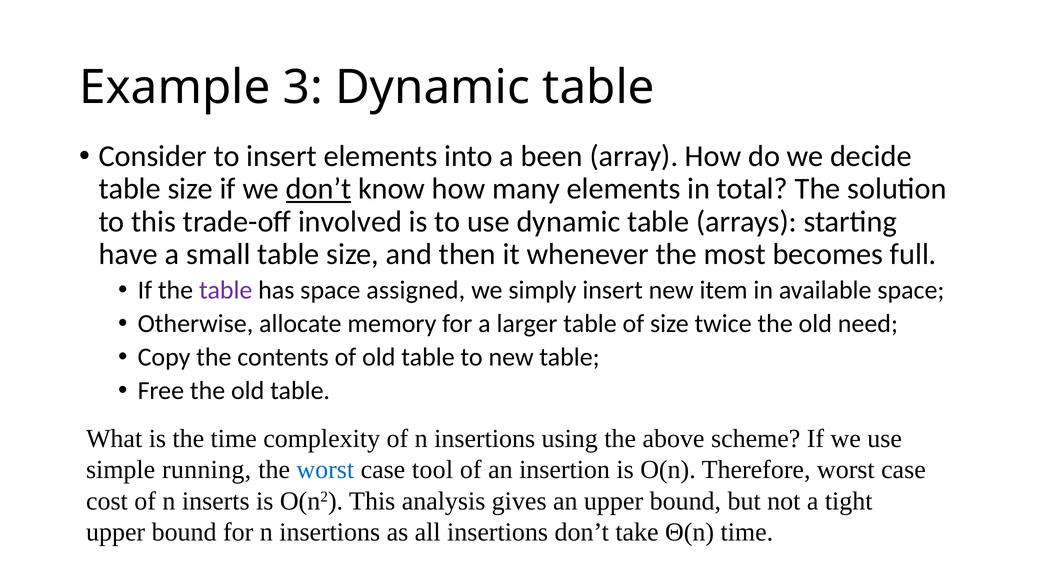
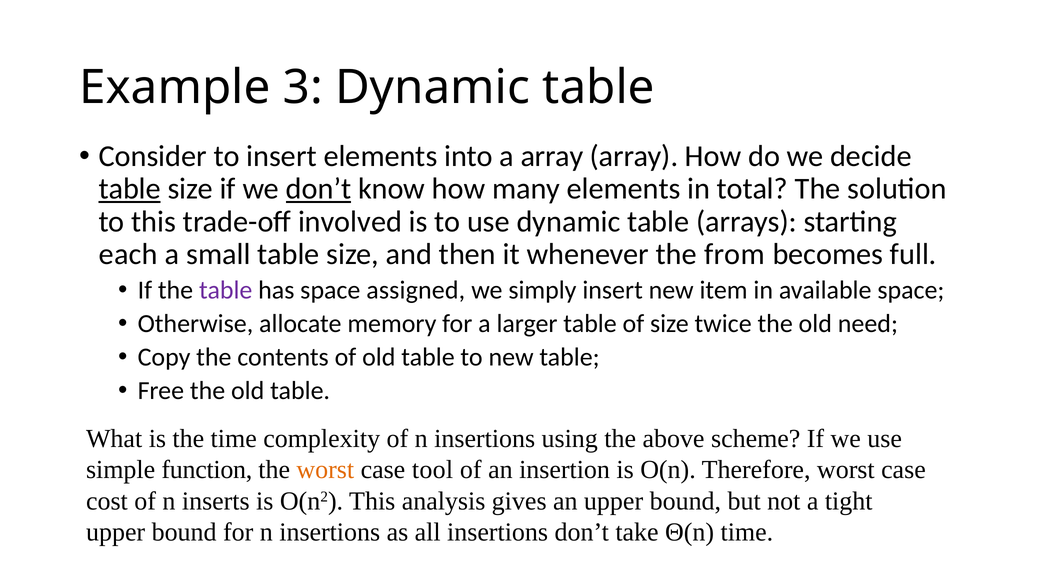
a been: been -> array
table at (130, 189) underline: none -> present
have: have -> each
most: most -> from
running: running -> function
worst at (325, 469) colour: blue -> orange
